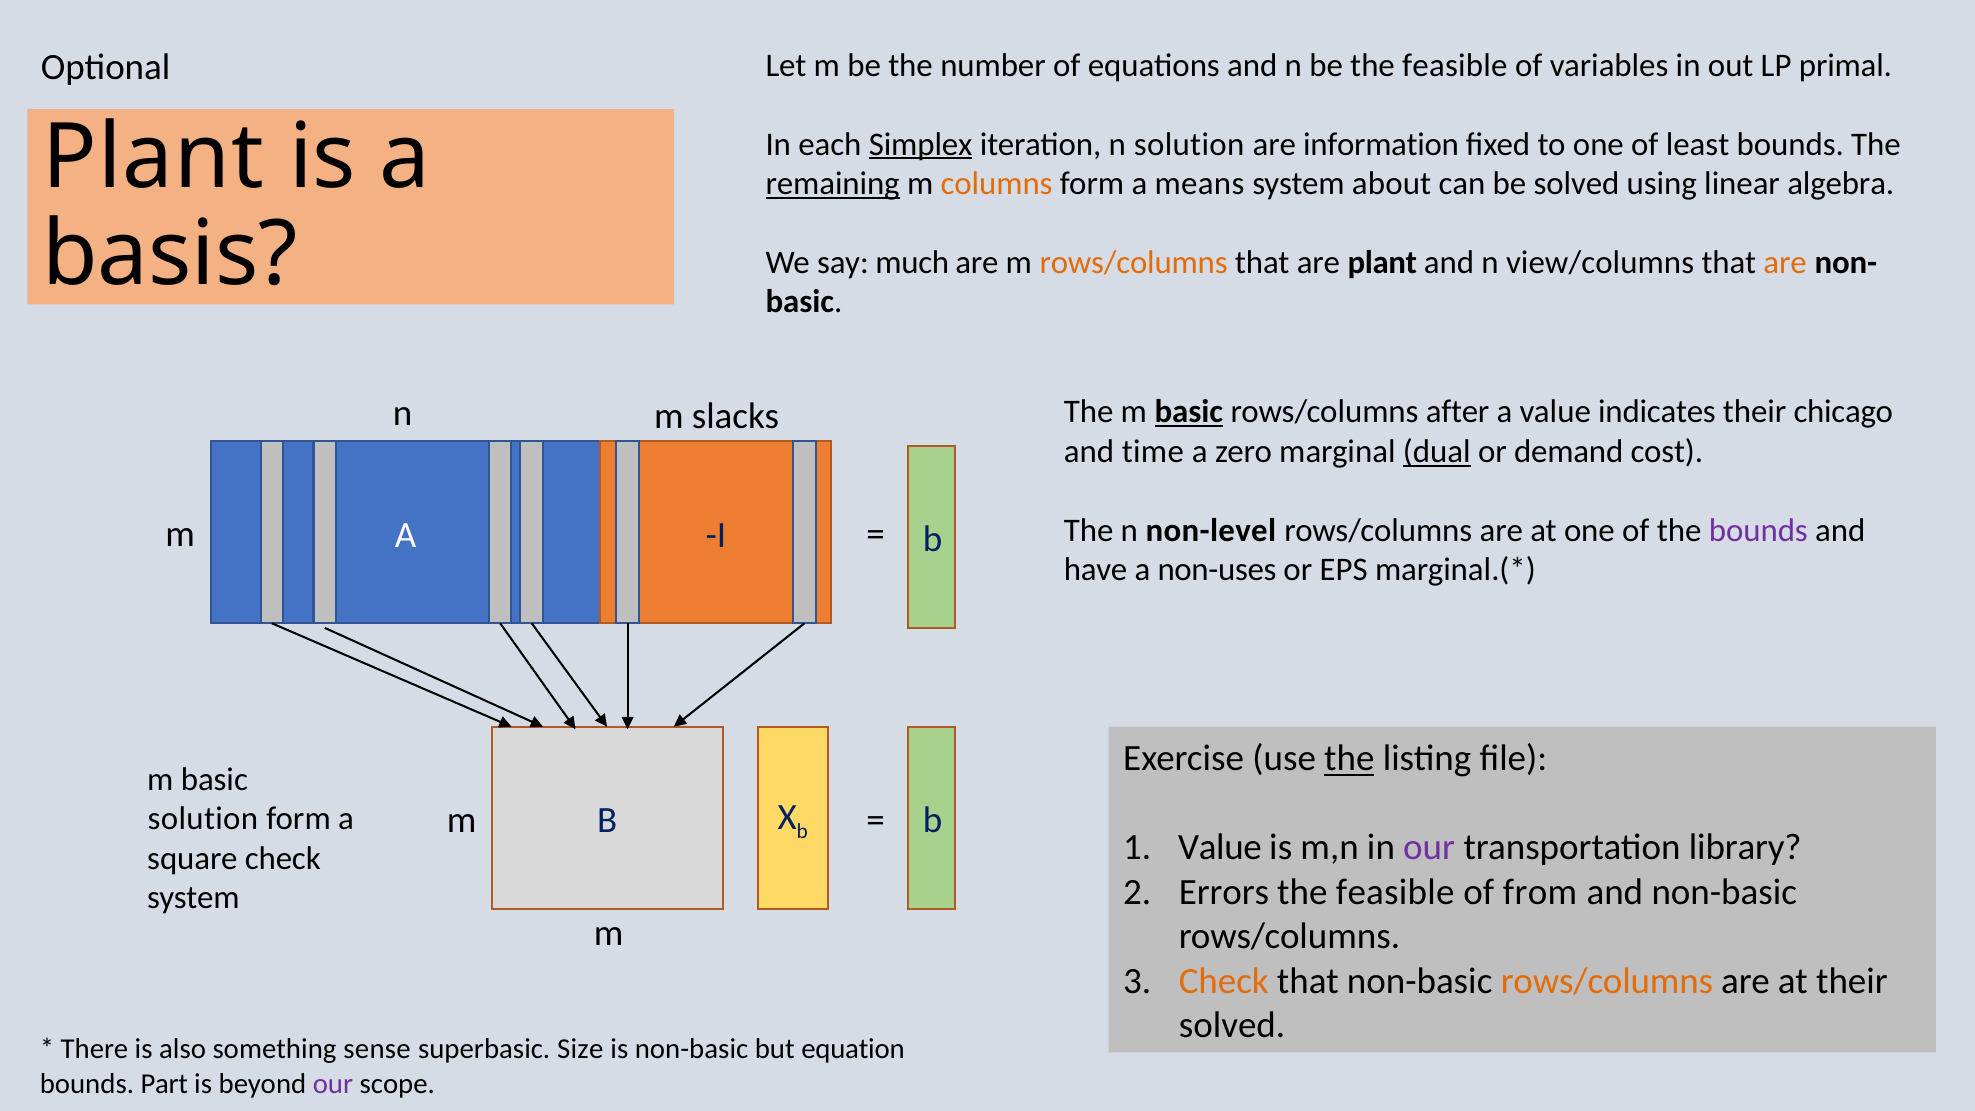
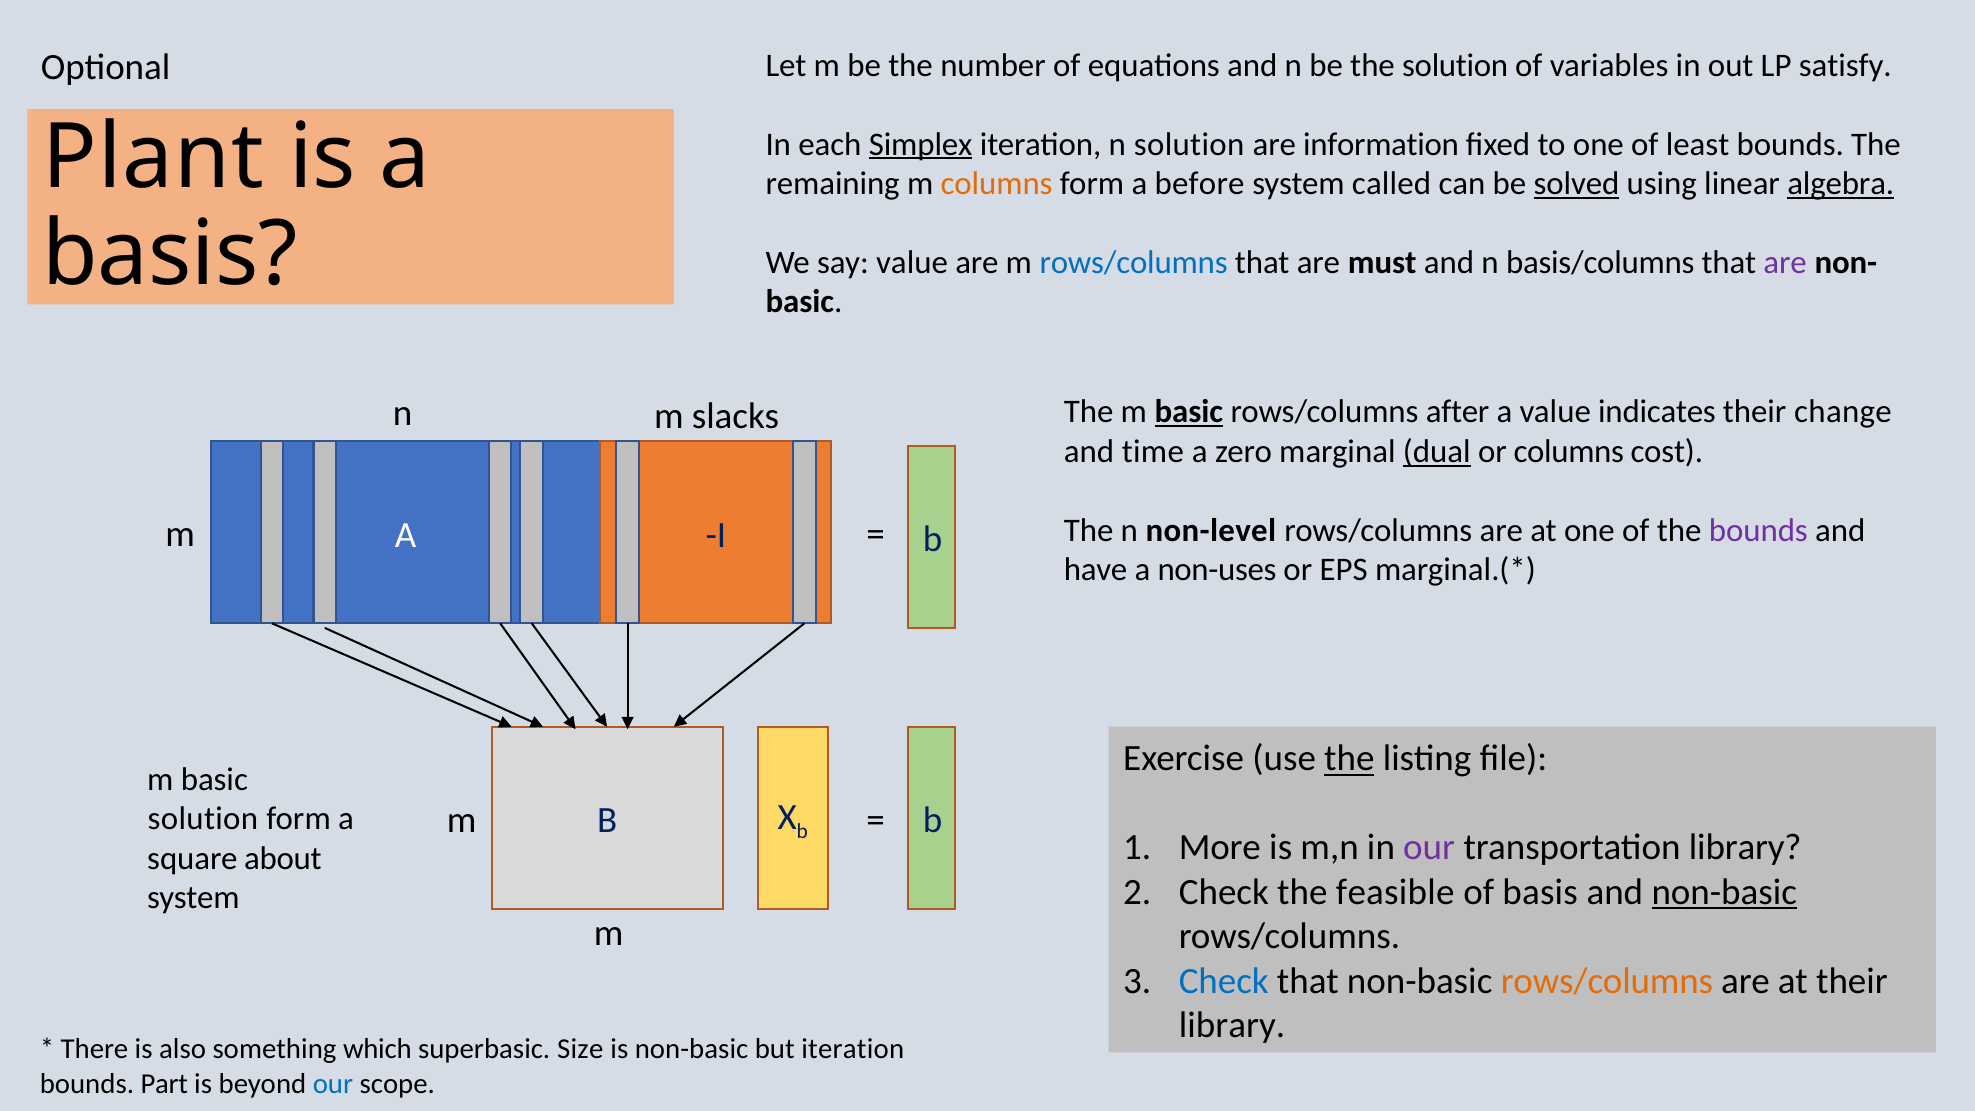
be the feasible: feasible -> solution
primal: primal -> satisfy
remaining underline: present -> none
means: means -> before
about: about -> called
solved at (1577, 184) underline: none -> present
algebra underline: none -> present
say much: much -> value
rows/columns at (1134, 263) colour: orange -> blue
are plant: plant -> must
view/columns: view/columns -> basis/columns
are at (1785, 263) colour: orange -> purple
chicago: chicago -> change
or demand: demand -> columns
Value at (1220, 848): Value -> More
square check: check -> about
Errors at (1224, 892): Errors -> Check
of from: from -> basis
non-basic at (1724, 892) underline: none -> present
Check at (1224, 981) colour: orange -> blue
solved at (1232, 1025): solved -> library
sense: sense -> which
but equation: equation -> iteration
our at (333, 1084) colour: purple -> blue
